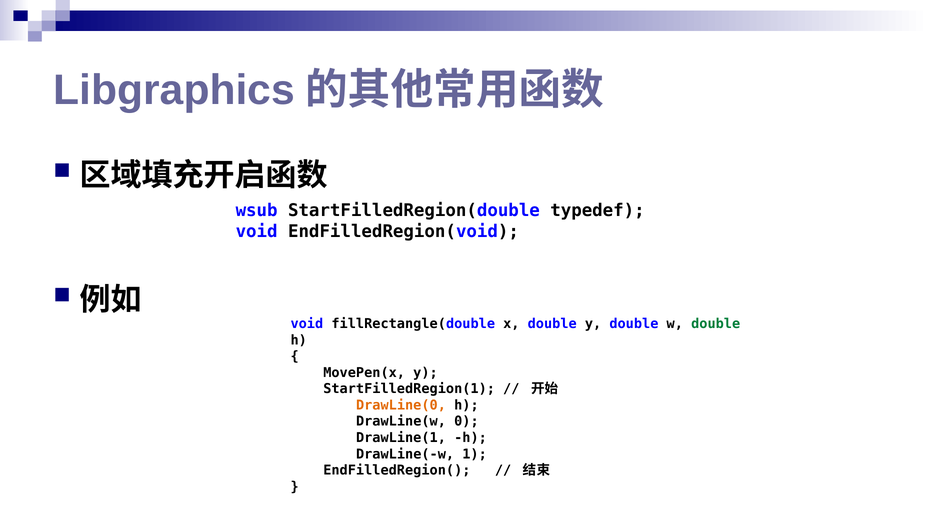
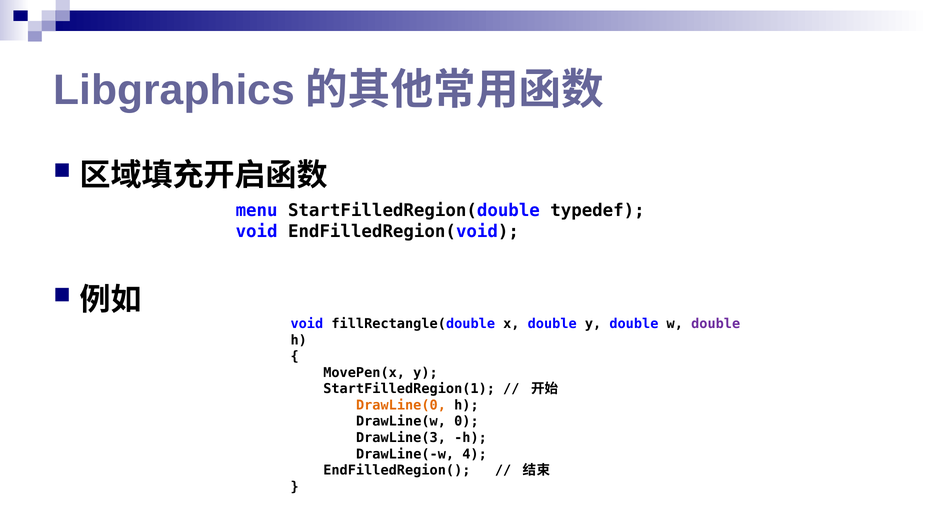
wsub: wsub -> menu
double at (716, 324) colour: green -> purple
DrawLine(1: DrawLine(1 -> DrawLine(3
1: 1 -> 4
